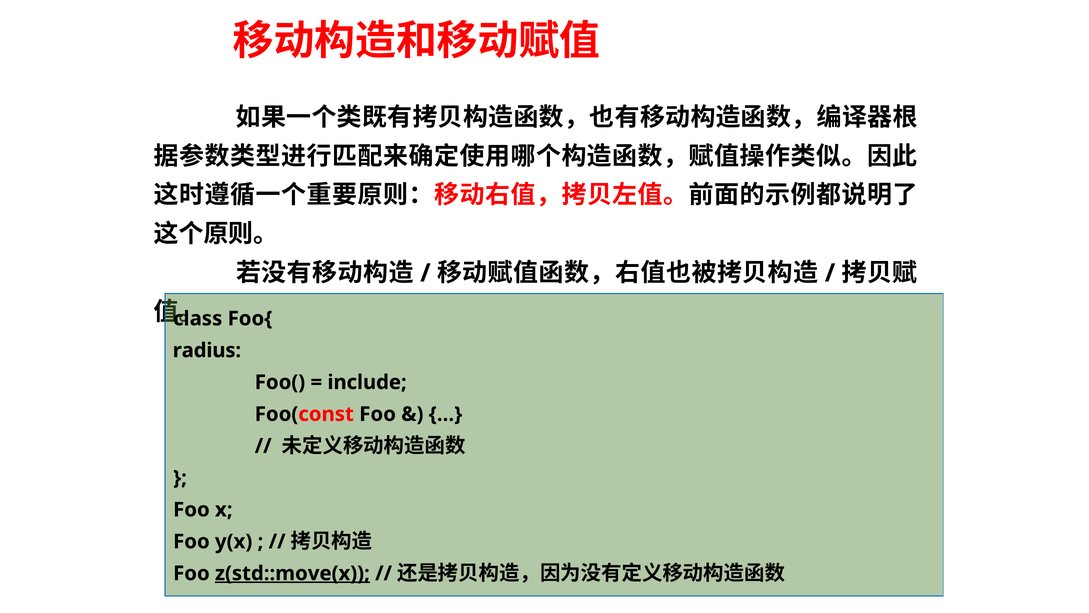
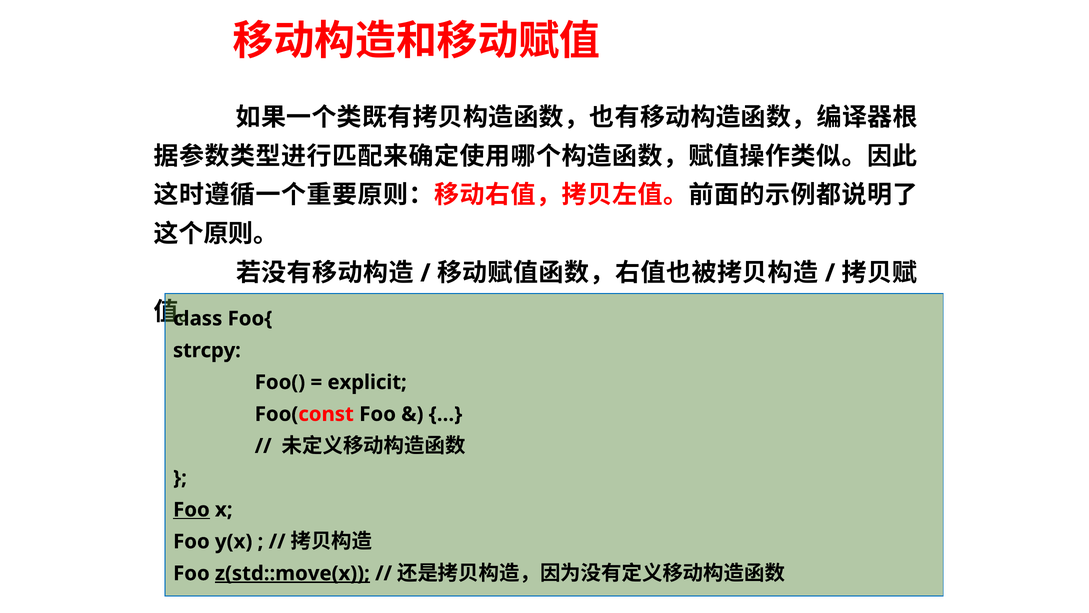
radius: radius -> strcpy
include: include -> explicit
Foo at (191, 509) underline: none -> present
